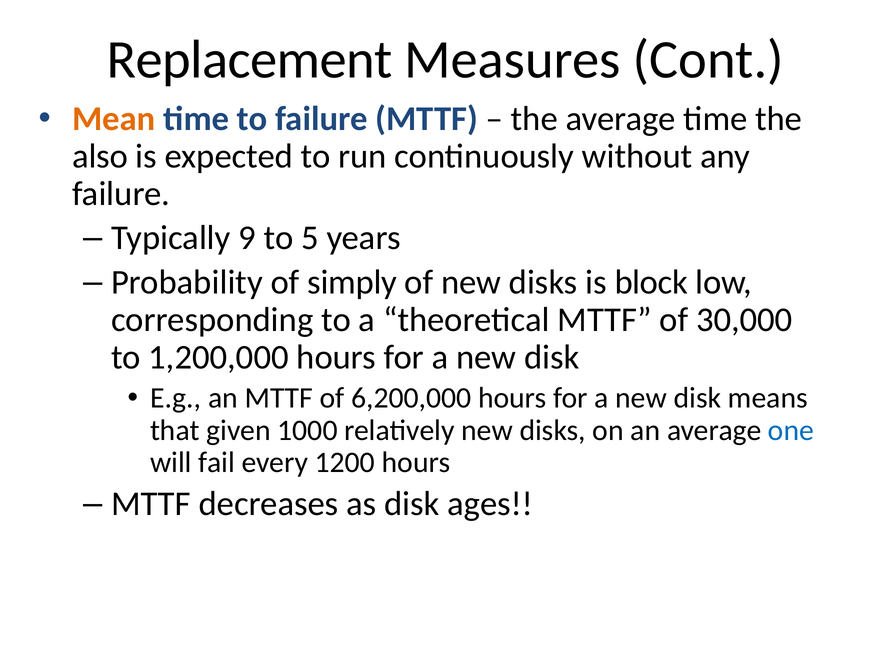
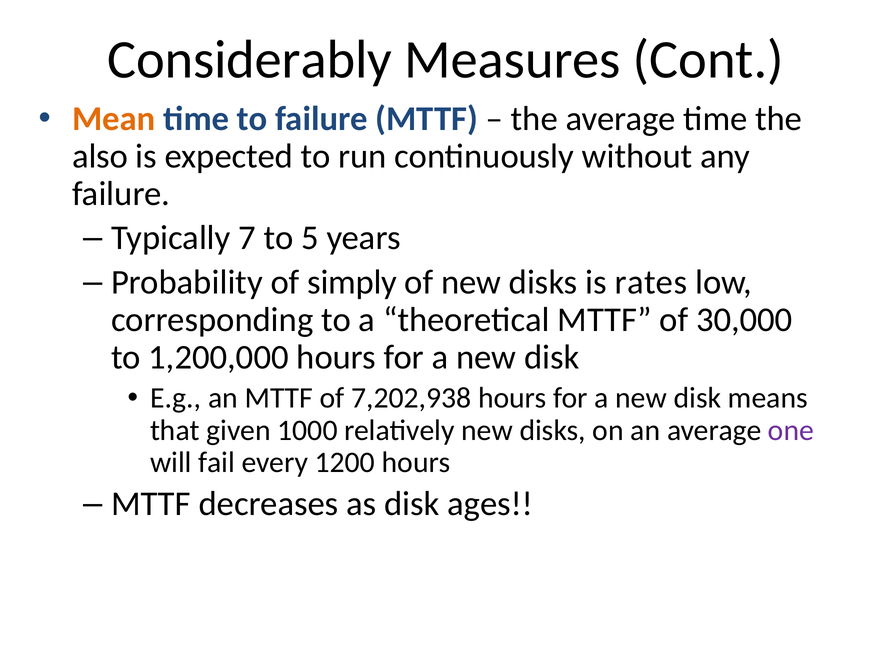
Replacement: Replacement -> Considerably
9: 9 -> 7
block: block -> rates
6,200,000: 6,200,000 -> 7,202,938
one colour: blue -> purple
